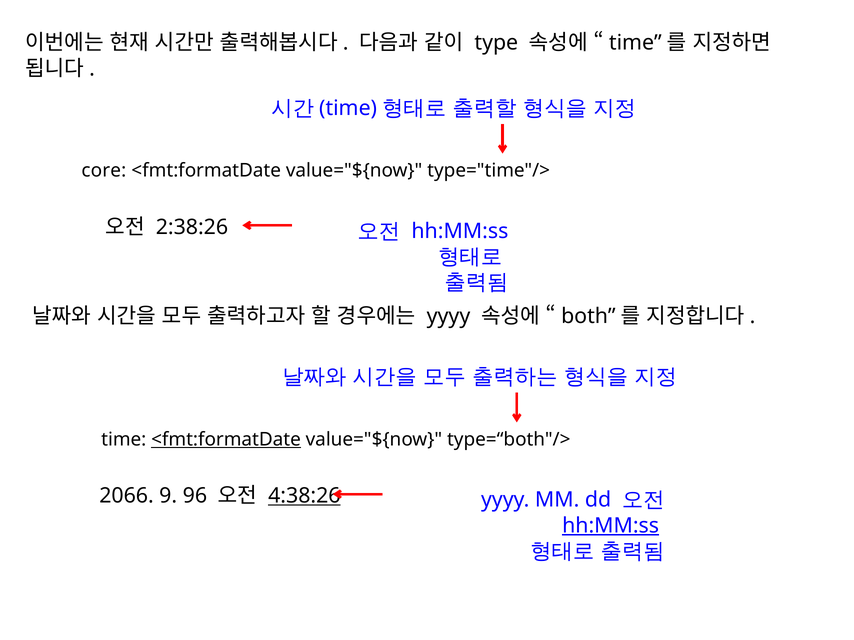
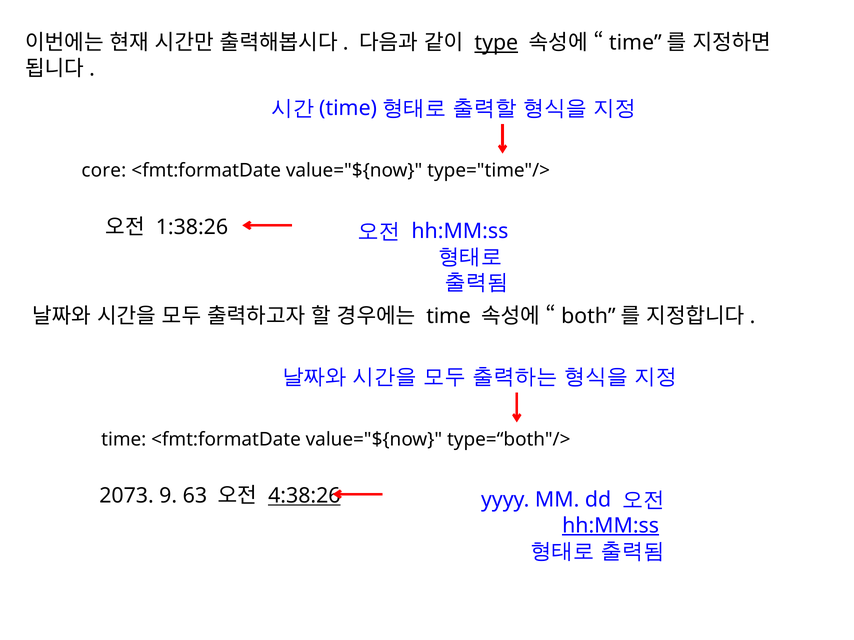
type underline: none -> present
2:38:26: 2:38:26 -> 1:38:26
yyyy at (448, 317): yyyy -> time
<fmt:formatDate at (226, 440) underline: present -> none
2066: 2066 -> 2073
96: 96 -> 63
